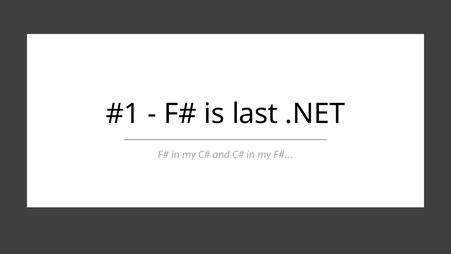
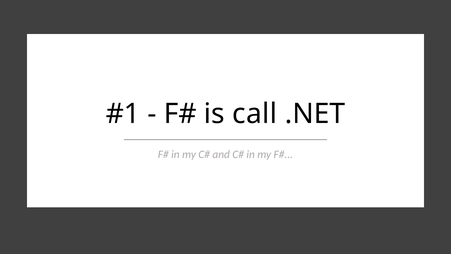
last: last -> call
